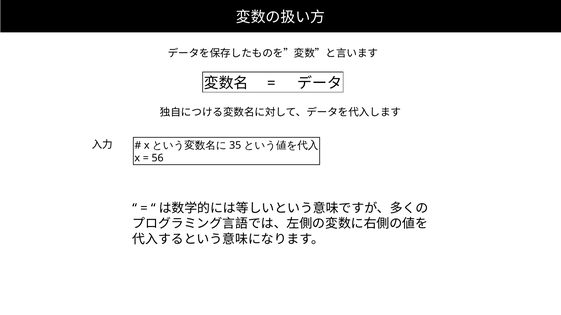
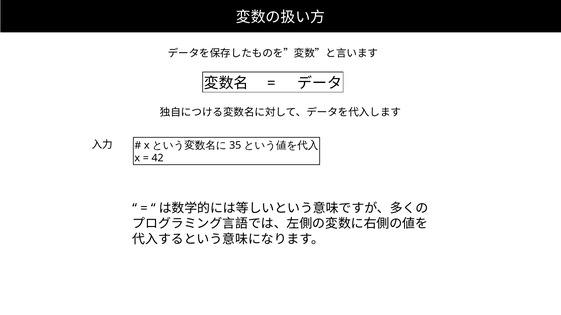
56: 56 -> 42
